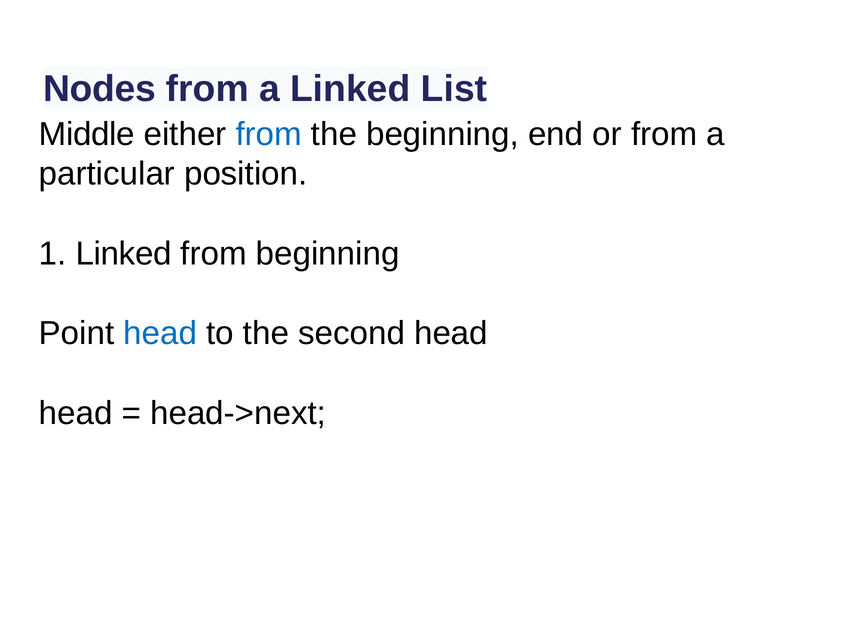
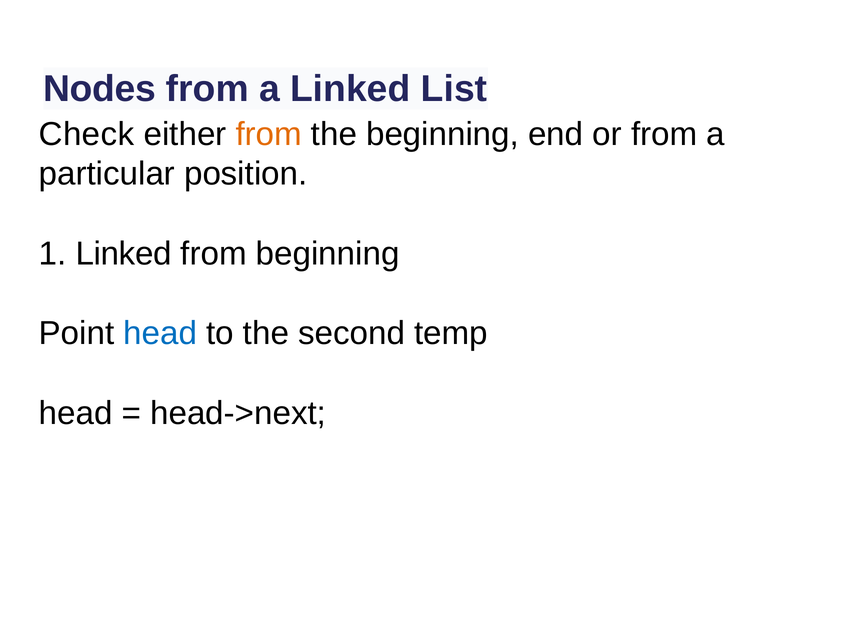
Middle: Middle -> Check
from at (269, 134) colour: blue -> orange
second head: head -> temp
